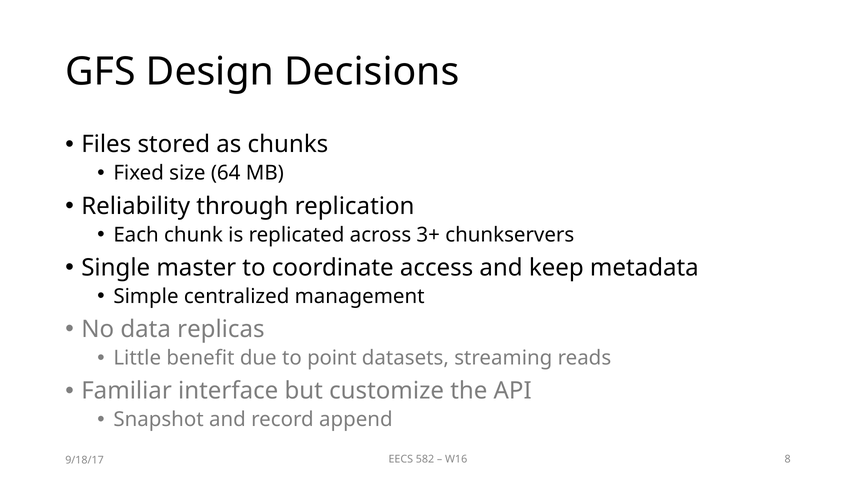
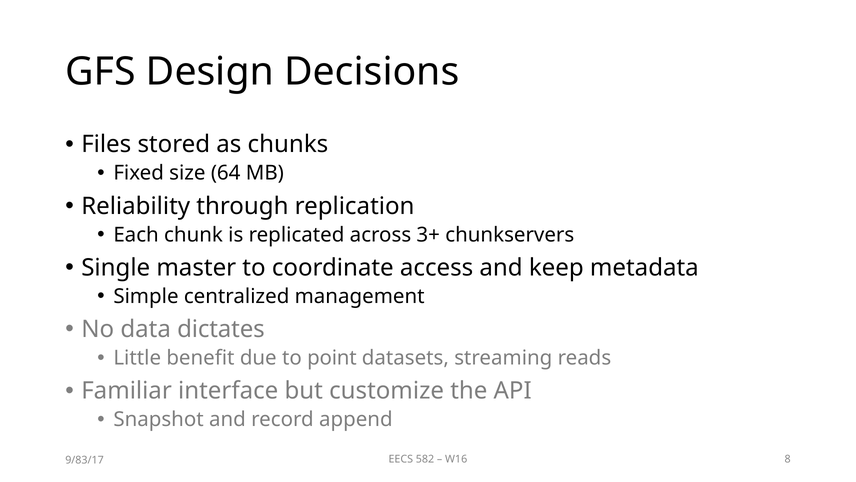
replicas: replicas -> dictates
9/18/17: 9/18/17 -> 9/83/17
